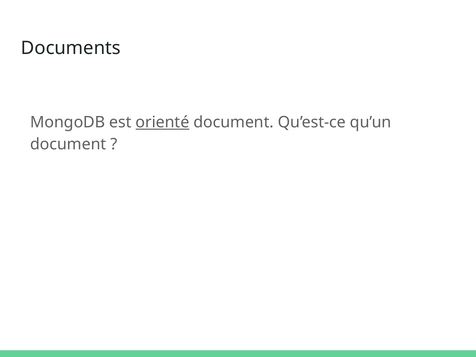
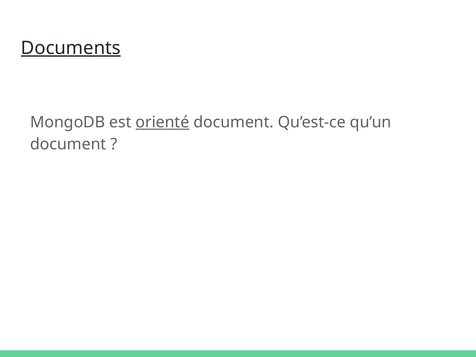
Documents underline: none -> present
